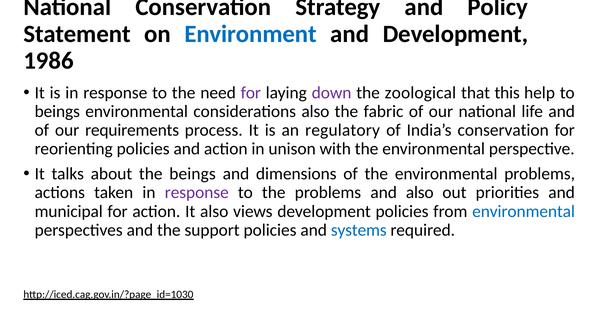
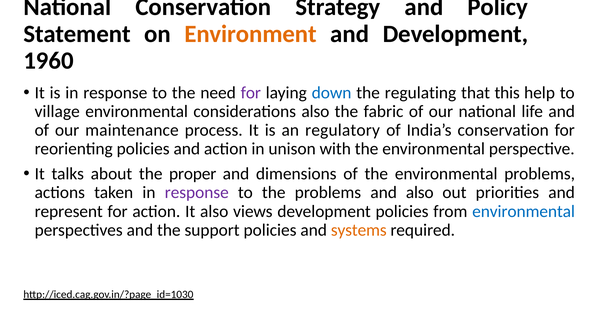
Environment colour: blue -> orange
1986: 1986 -> 1960
down colour: purple -> blue
zoological: zoological -> regulating
beings at (57, 112): beings -> village
requirements: requirements -> maintenance
the beings: beings -> proper
municipal: municipal -> represent
systems colour: blue -> orange
